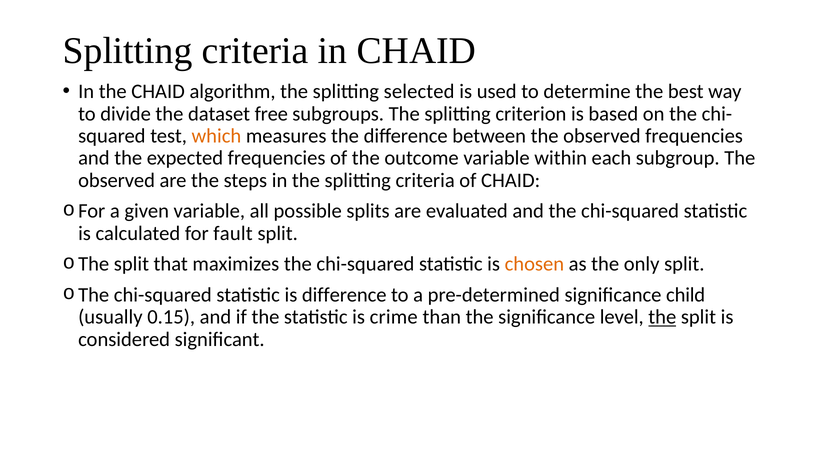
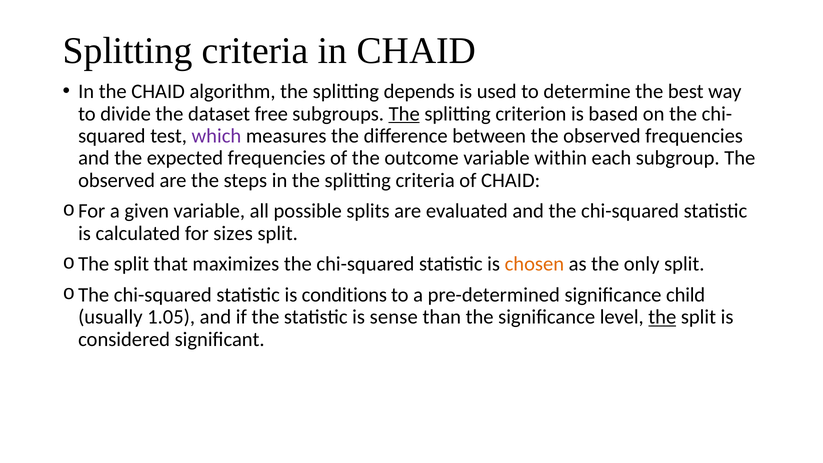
selected: selected -> depends
The at (404, 114) underline: none -> present
which colour: orange -> purple
fault: fault -> sizes
is difference: difference -> conditions
0.15: 0.15 -> 1.05
crime: crime -> sense
